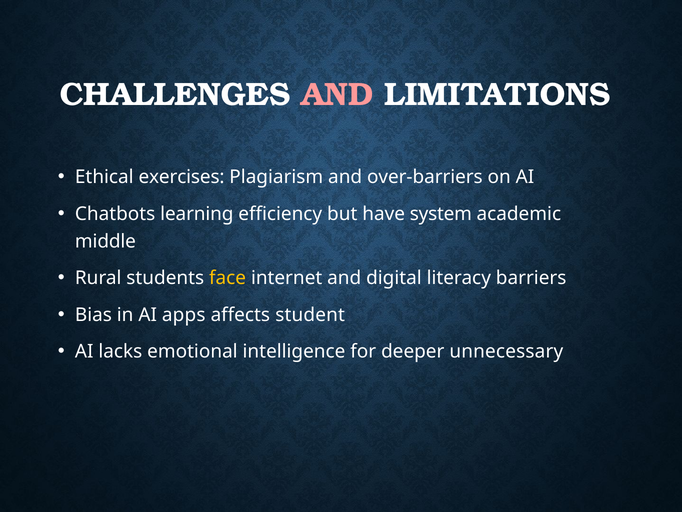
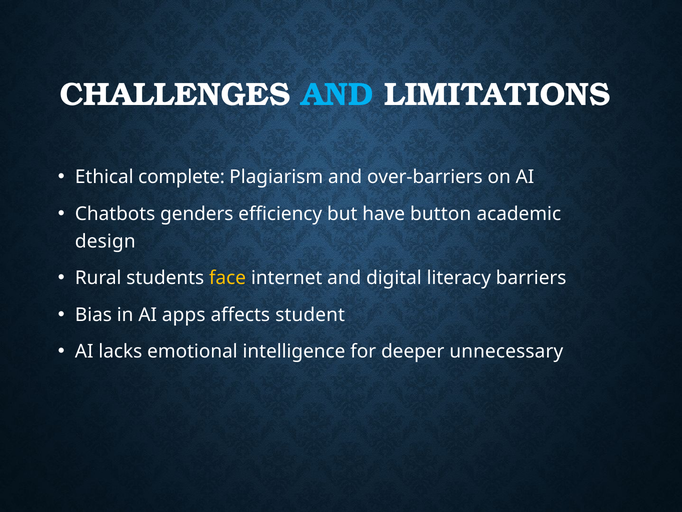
AND at (337, 95) colour: pink -> light blue
exercises: exercises -> complete
learning: learning -> genders
system: system -> button
middle: middle -> design
